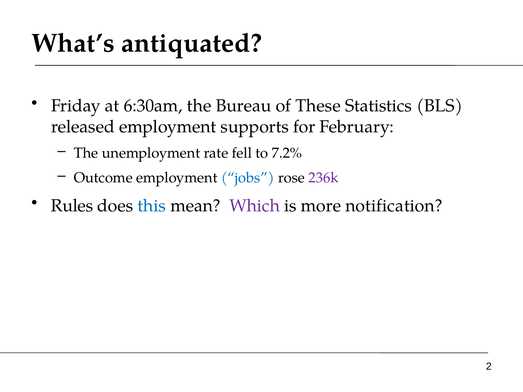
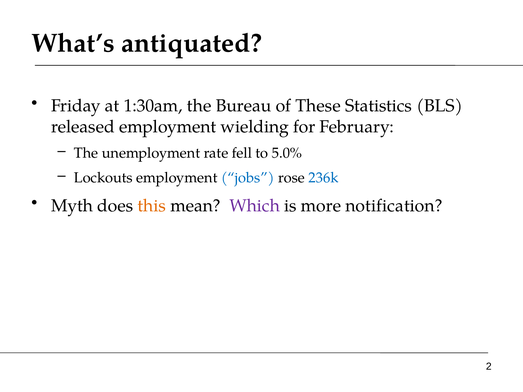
6:30am: 6:30am -> 1:30am
supports: supports -> wielding
7.2%: 7.2% -> 5.0%
Outcome: Outcome -> Lockouts
236k colour: purple -> blue
Rules: Rules -> Myth
this colour: blue -> orange
